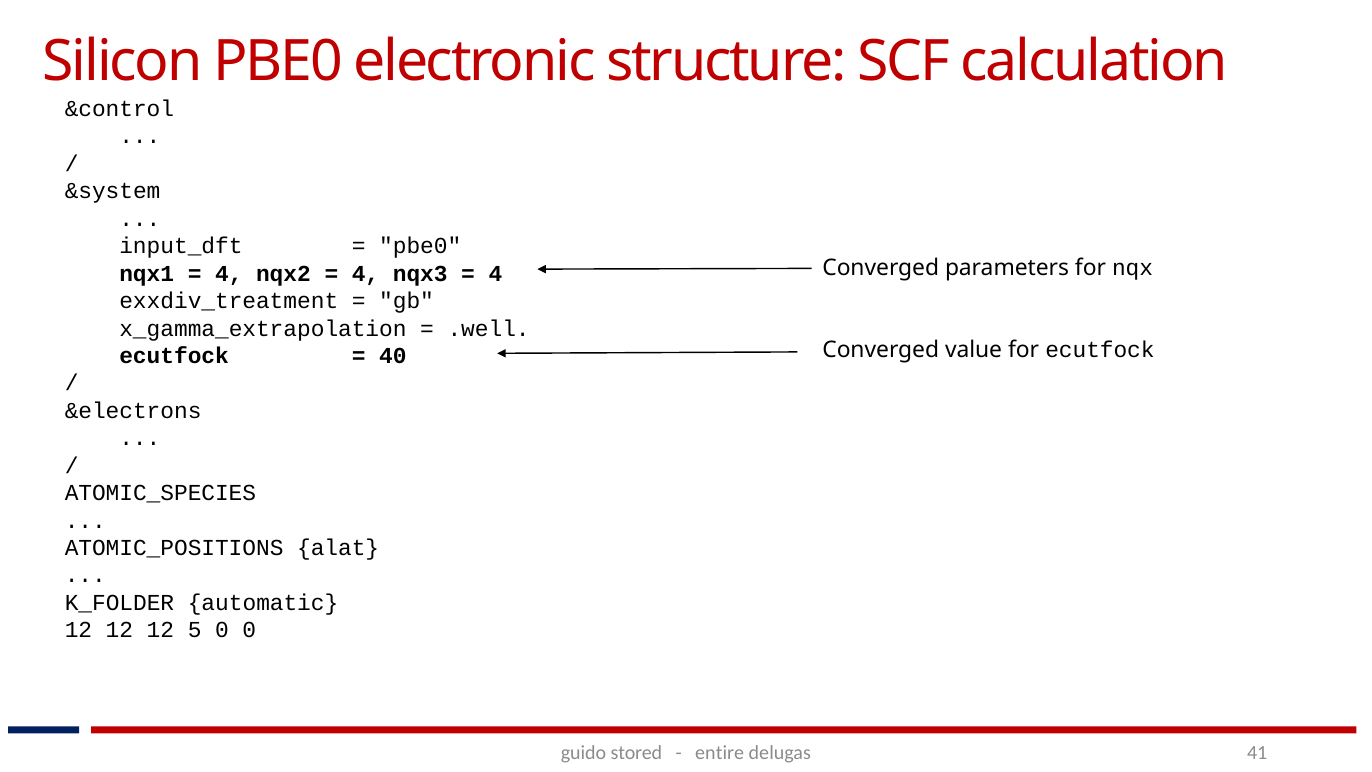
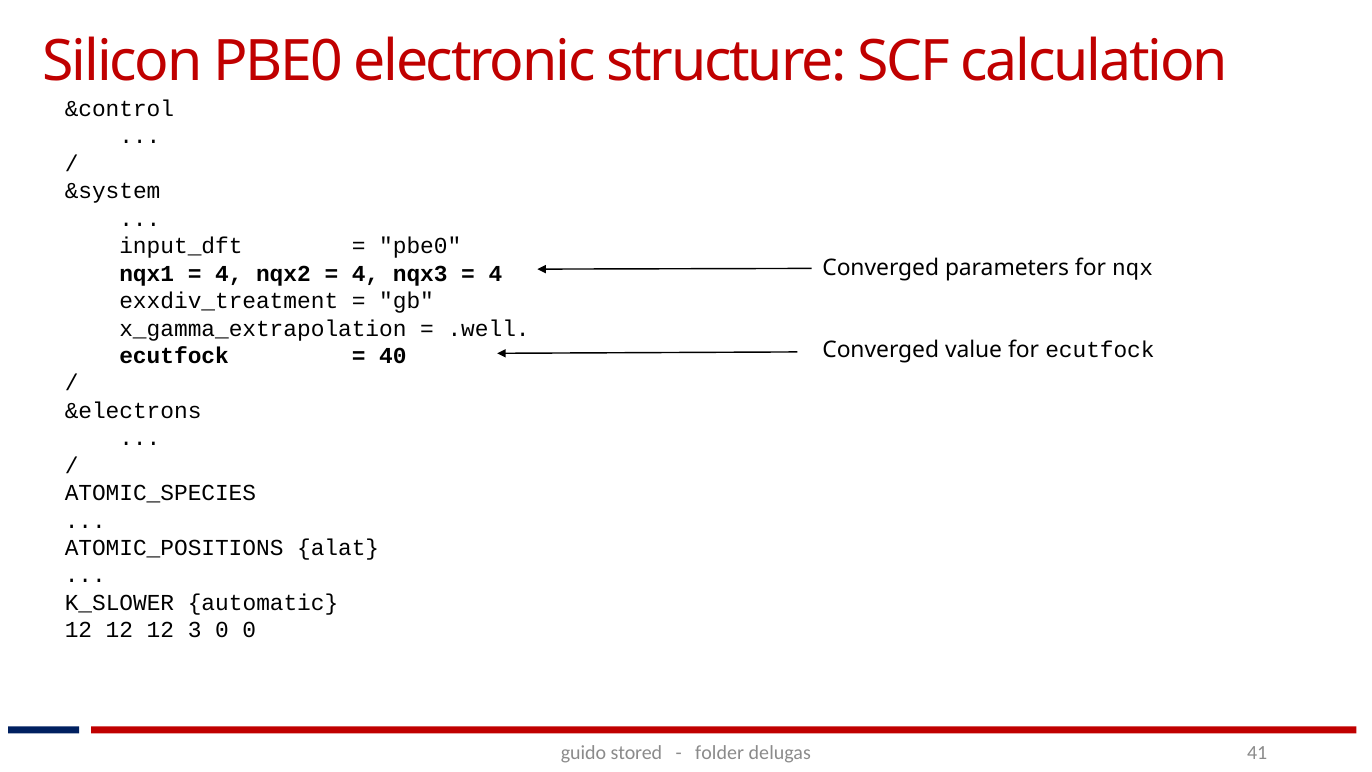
K_FOLDER: K_FOLDER -> K_SLOWER
5: 5 -> 3
entire: entire -> folder
